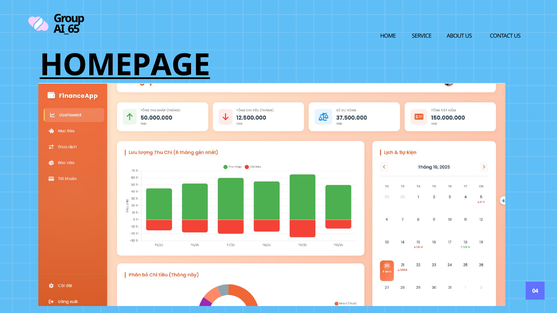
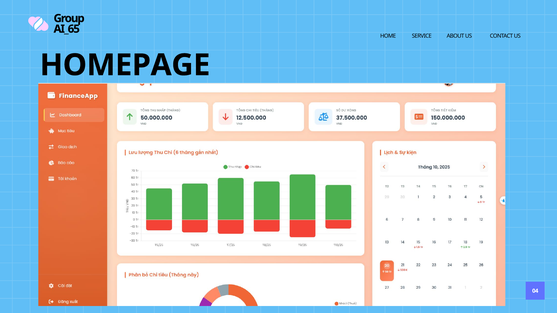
HOMEPAGE underline: present -> none
